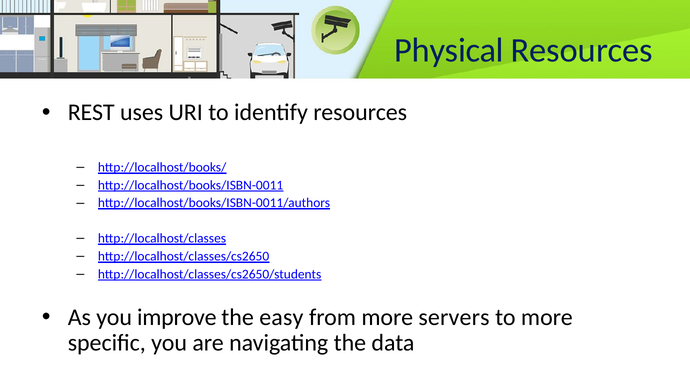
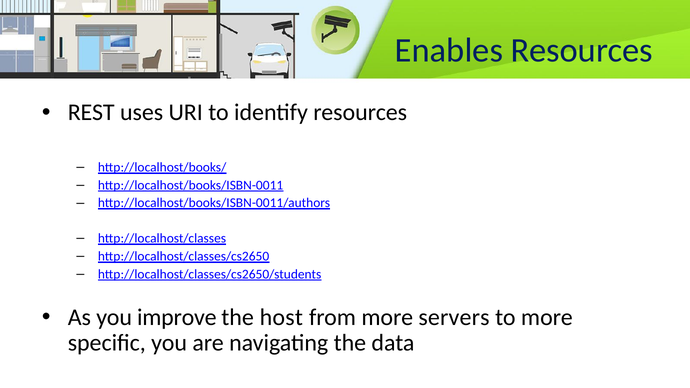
Physical: Physical -> Enables
easy: easy -> host
